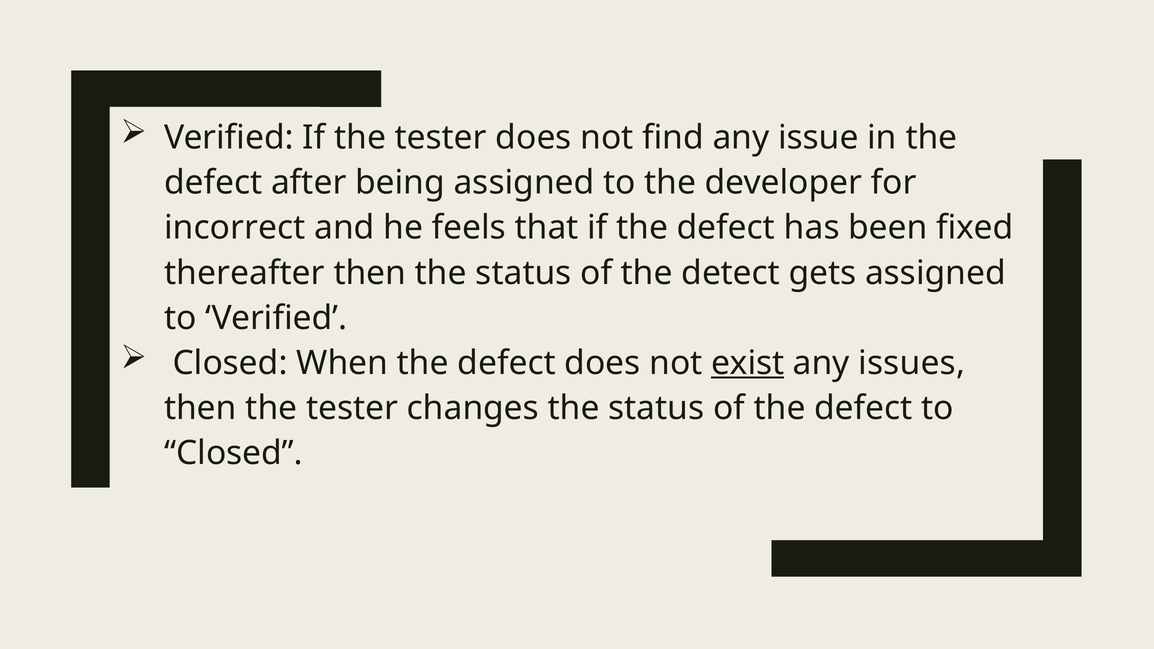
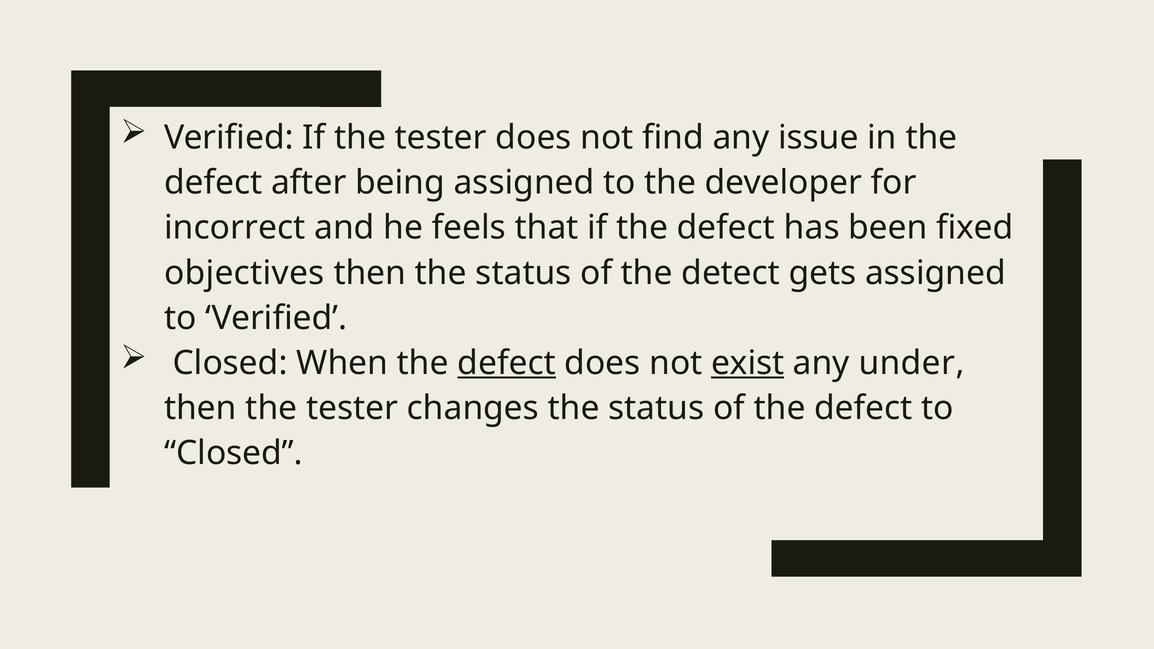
thereafter: thereafter -> objectives
defect at (507, 363) underline: none -> present
issues: issues -> under
